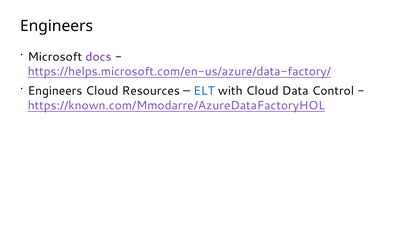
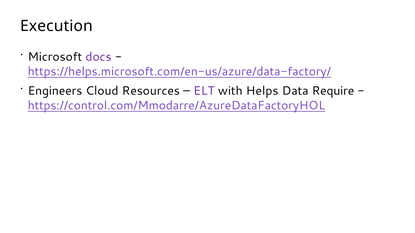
Engineers at (57, 26): Engineers -> Execution
ELT colour: blue -> purple
with Cloud: Cloud -> Helps
Control: Control -> Require
https://known.com/Mmodarre/AzureDataFactoryHOL: https://known.com/Mmodarre/AzureDataFactoryHOL -> https://control.com/Mmodarre/AzureDataFactoryHOL
